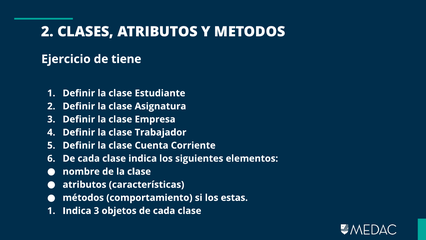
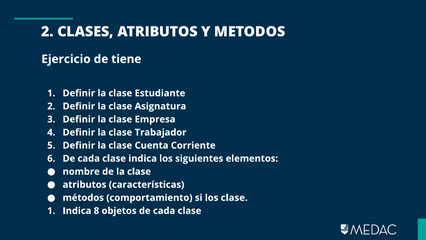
los estas: estas -> clase
Indica 3: 3 -> 8
